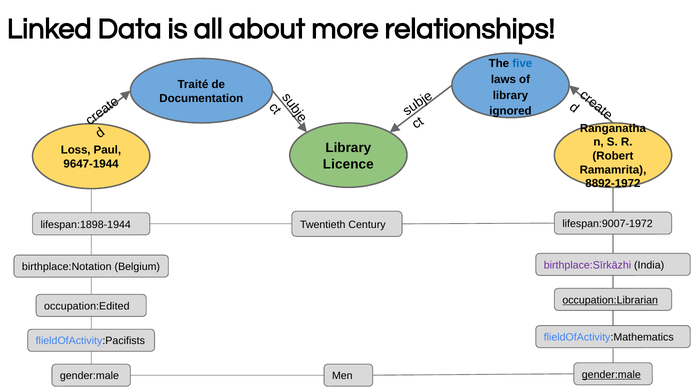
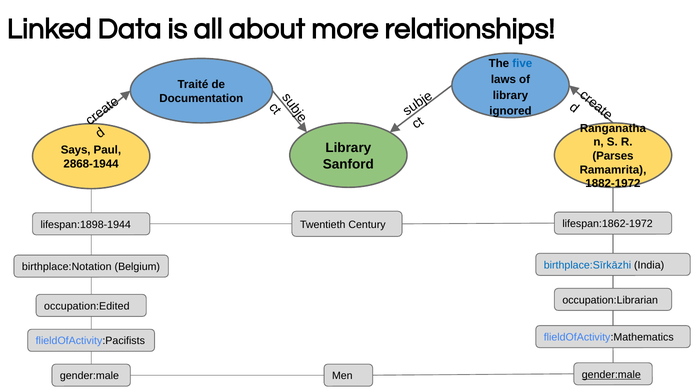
Loss: Loss -> Says
Robert: Robert -> Parses
Licence: Licence -> Sanford
9647-1944: 9647-1944 -> 2868-1944
8892-1972: 8892-1972 -> 1882-1972
lifespan:9007-1972: lifespan:9007-1972 -> lifespan:1862-1972
birthplace:Sīrkāzhi colour: purple -> blue
occupation:Librarian underline: present -> none
